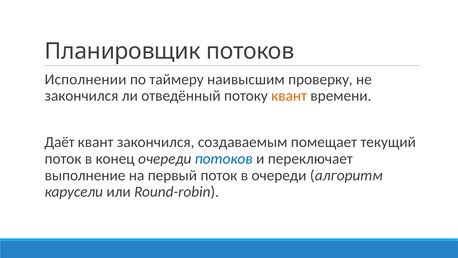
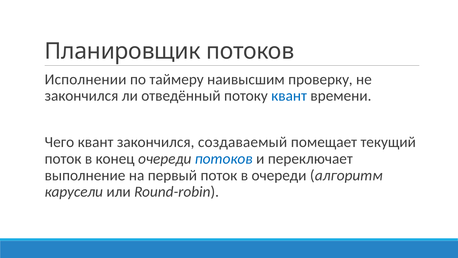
квант at (289, 96) colour: orange -> blue
Даёт: Даёт -> Чего
создаваемым: создаваемым -> создаваемый
